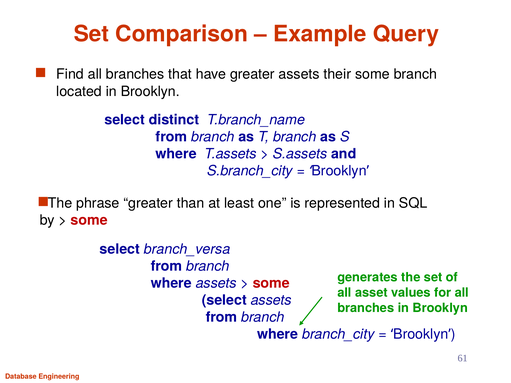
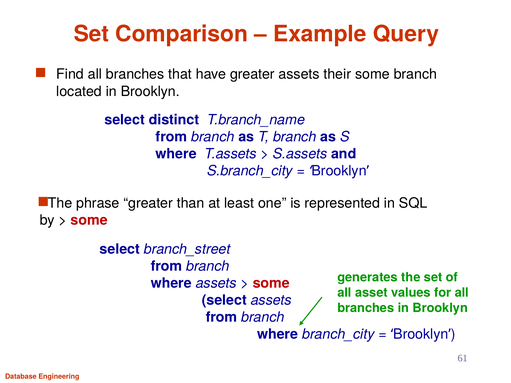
branch_versa: branch_versa -> branch_street
